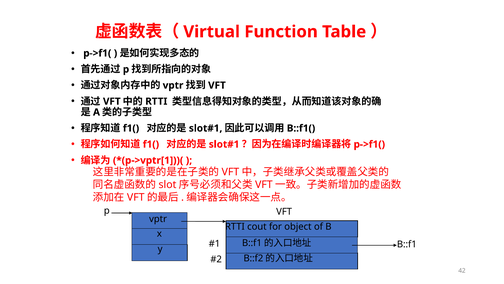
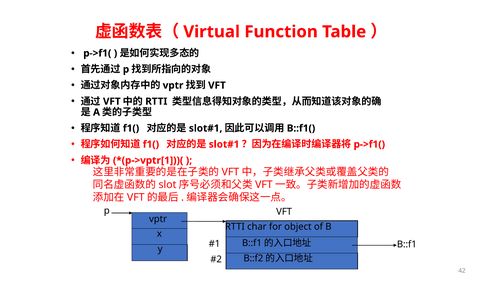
cout: cout -> char
